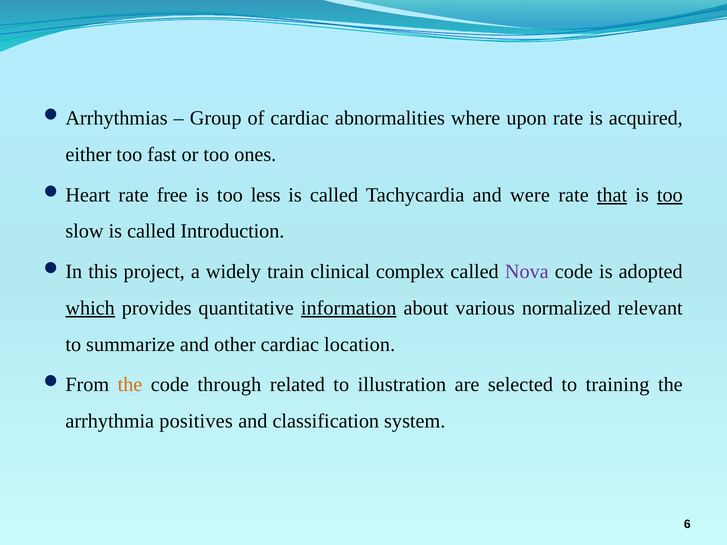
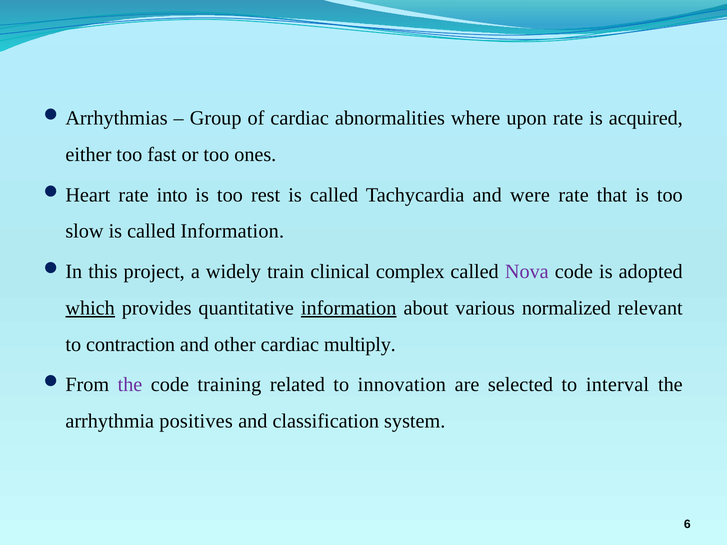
free: free -> into
less: less -> rest
that underline: present -> none
too at (670, 195) underline: present -> none
called Introduction: Introduction -> Information
summarize: summarize -> contraction
location: location -> multiply
the at (130, 385) colour: orange -> purple
through: through -> training
illustration: illustration -> innovation
training: training -> interval
